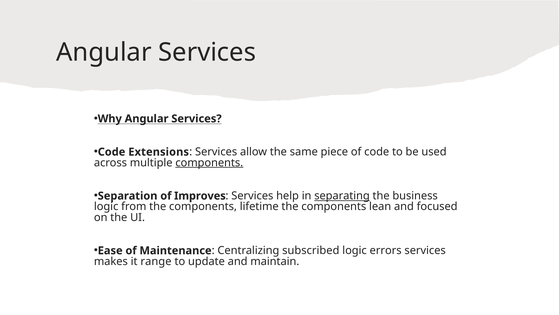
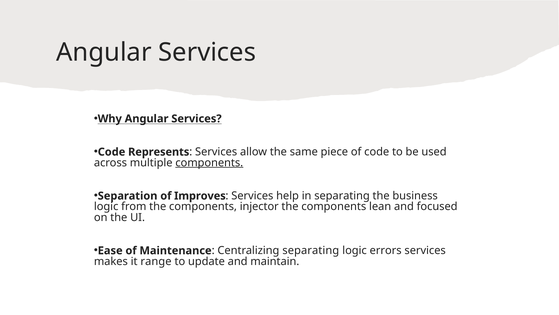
Extensions: Extensions -> Represents
separating at (342, 196) underline: present -> none
lifetime: lifetime -> injector
Centralizing subscribed: subscribed -> separating
